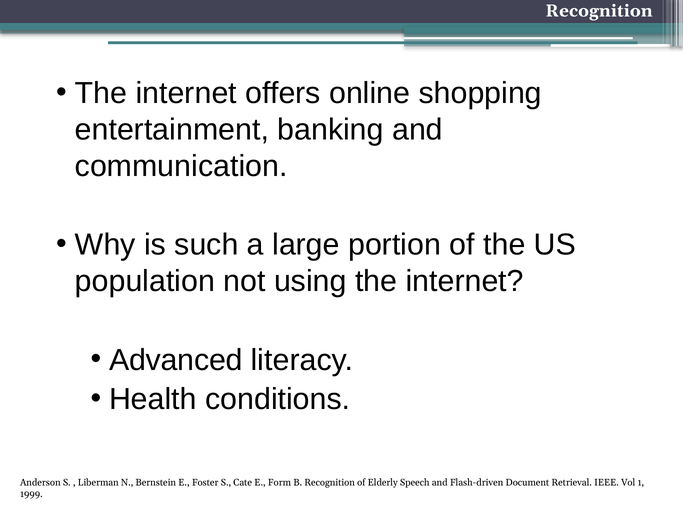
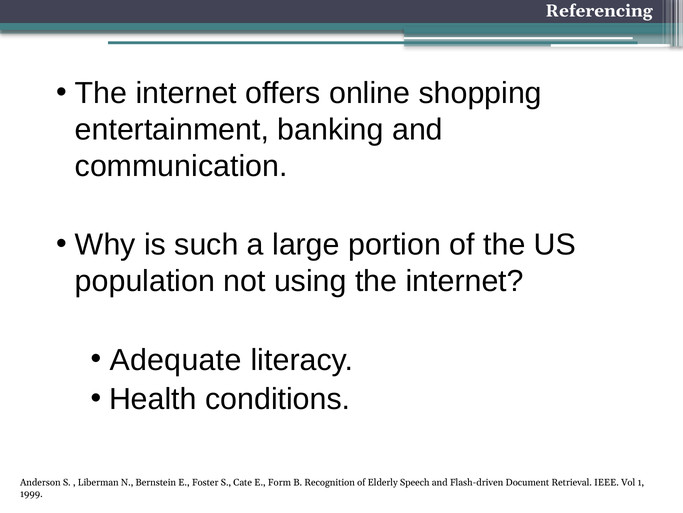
Recognition at (599, 11): Recognition -> Referencing
Advanced: Advanced -> Adequate
